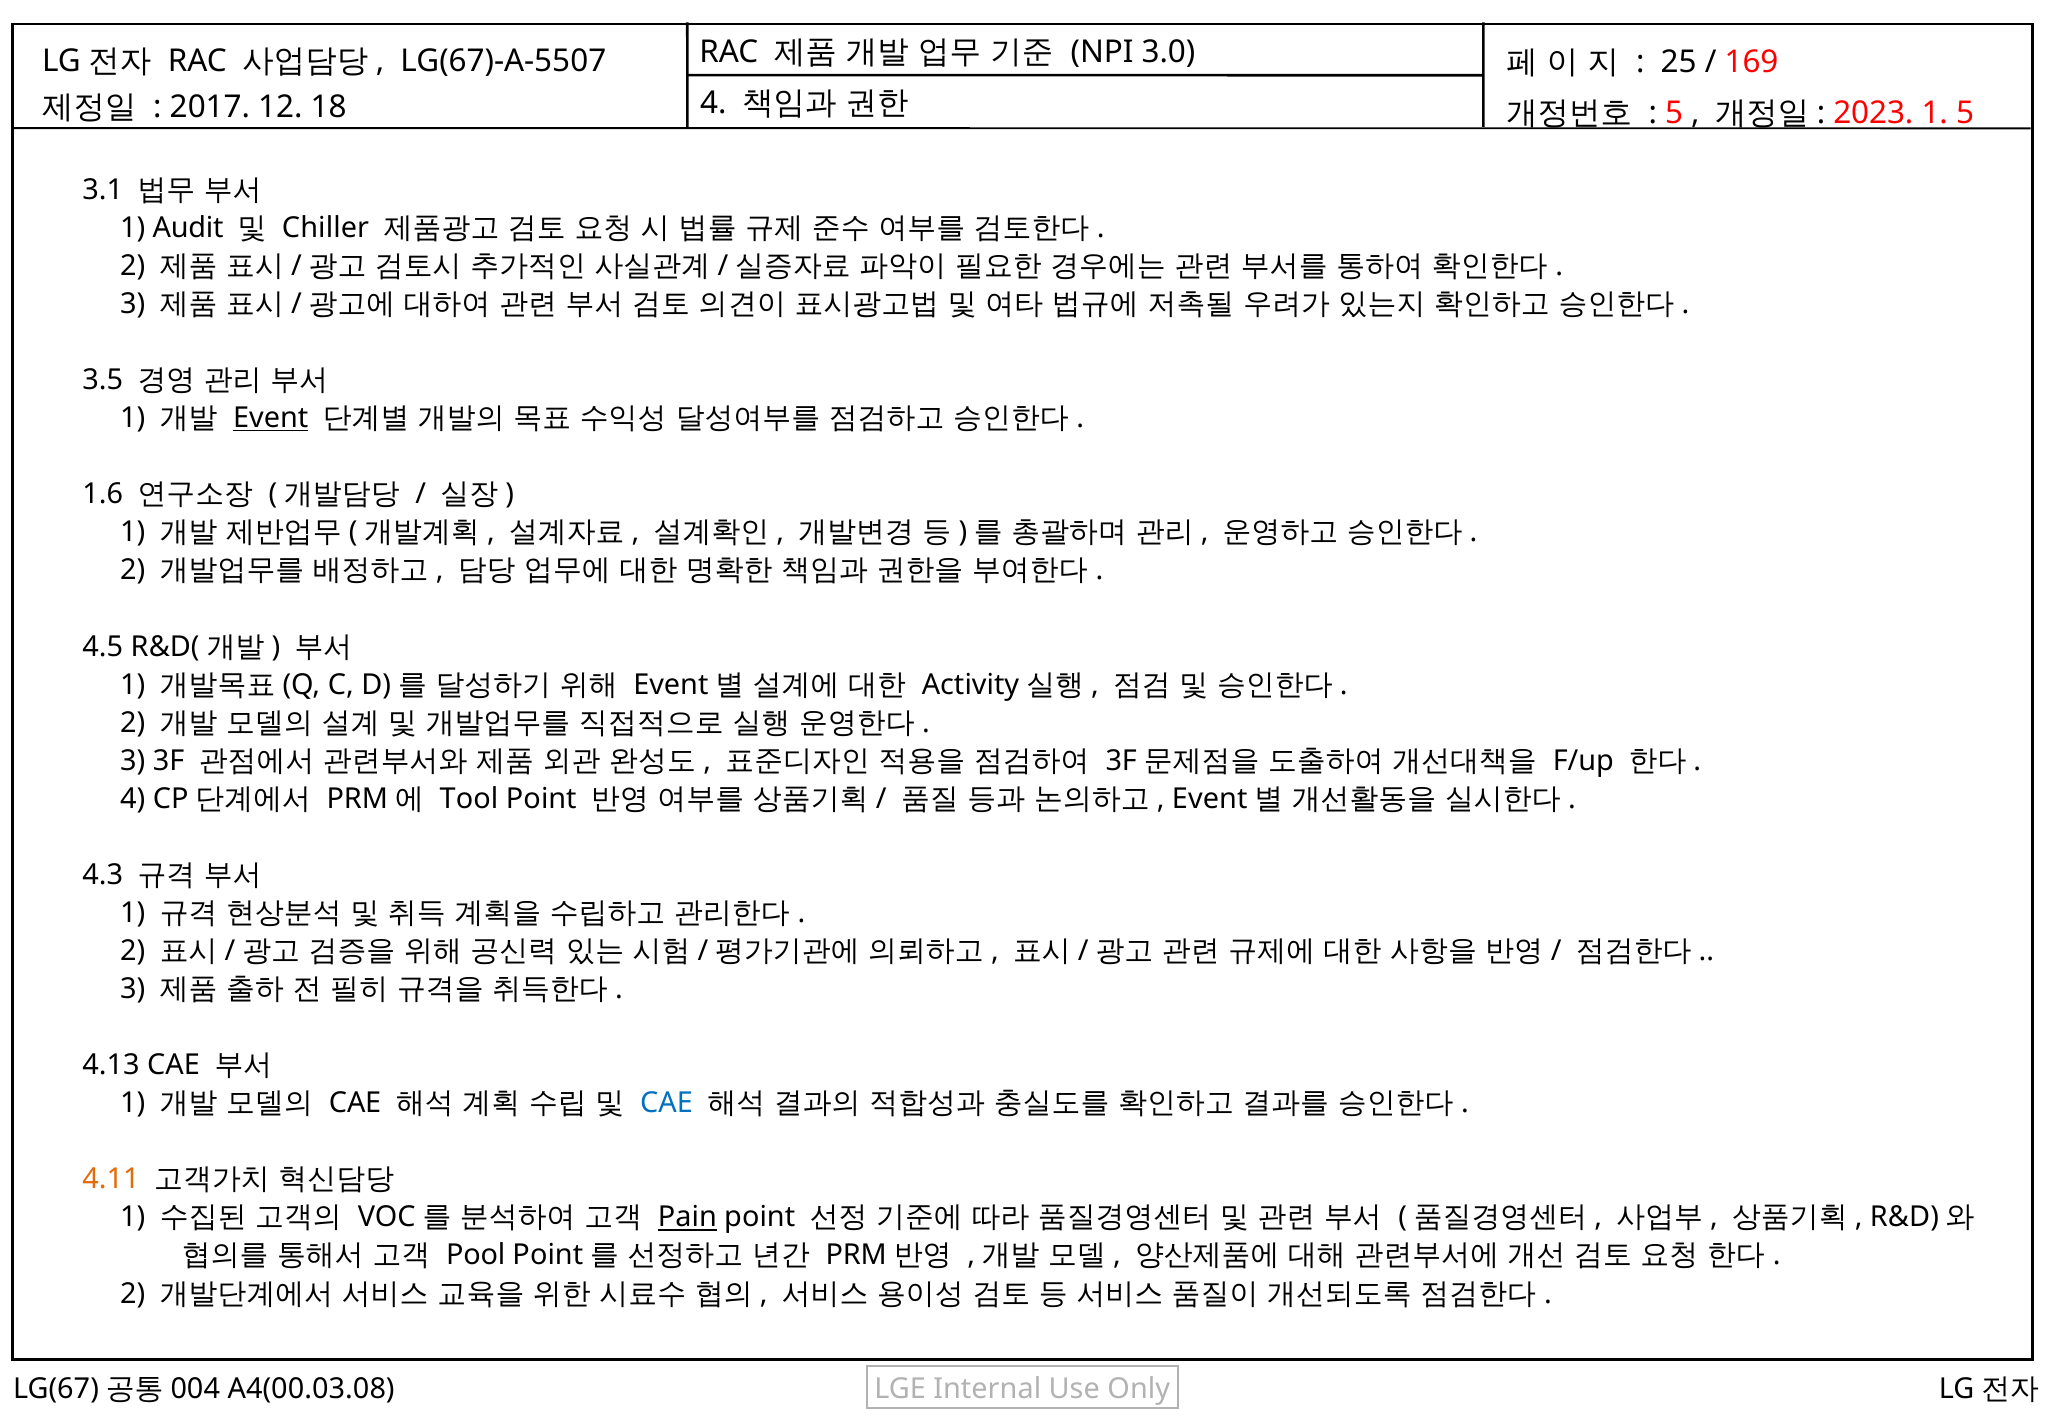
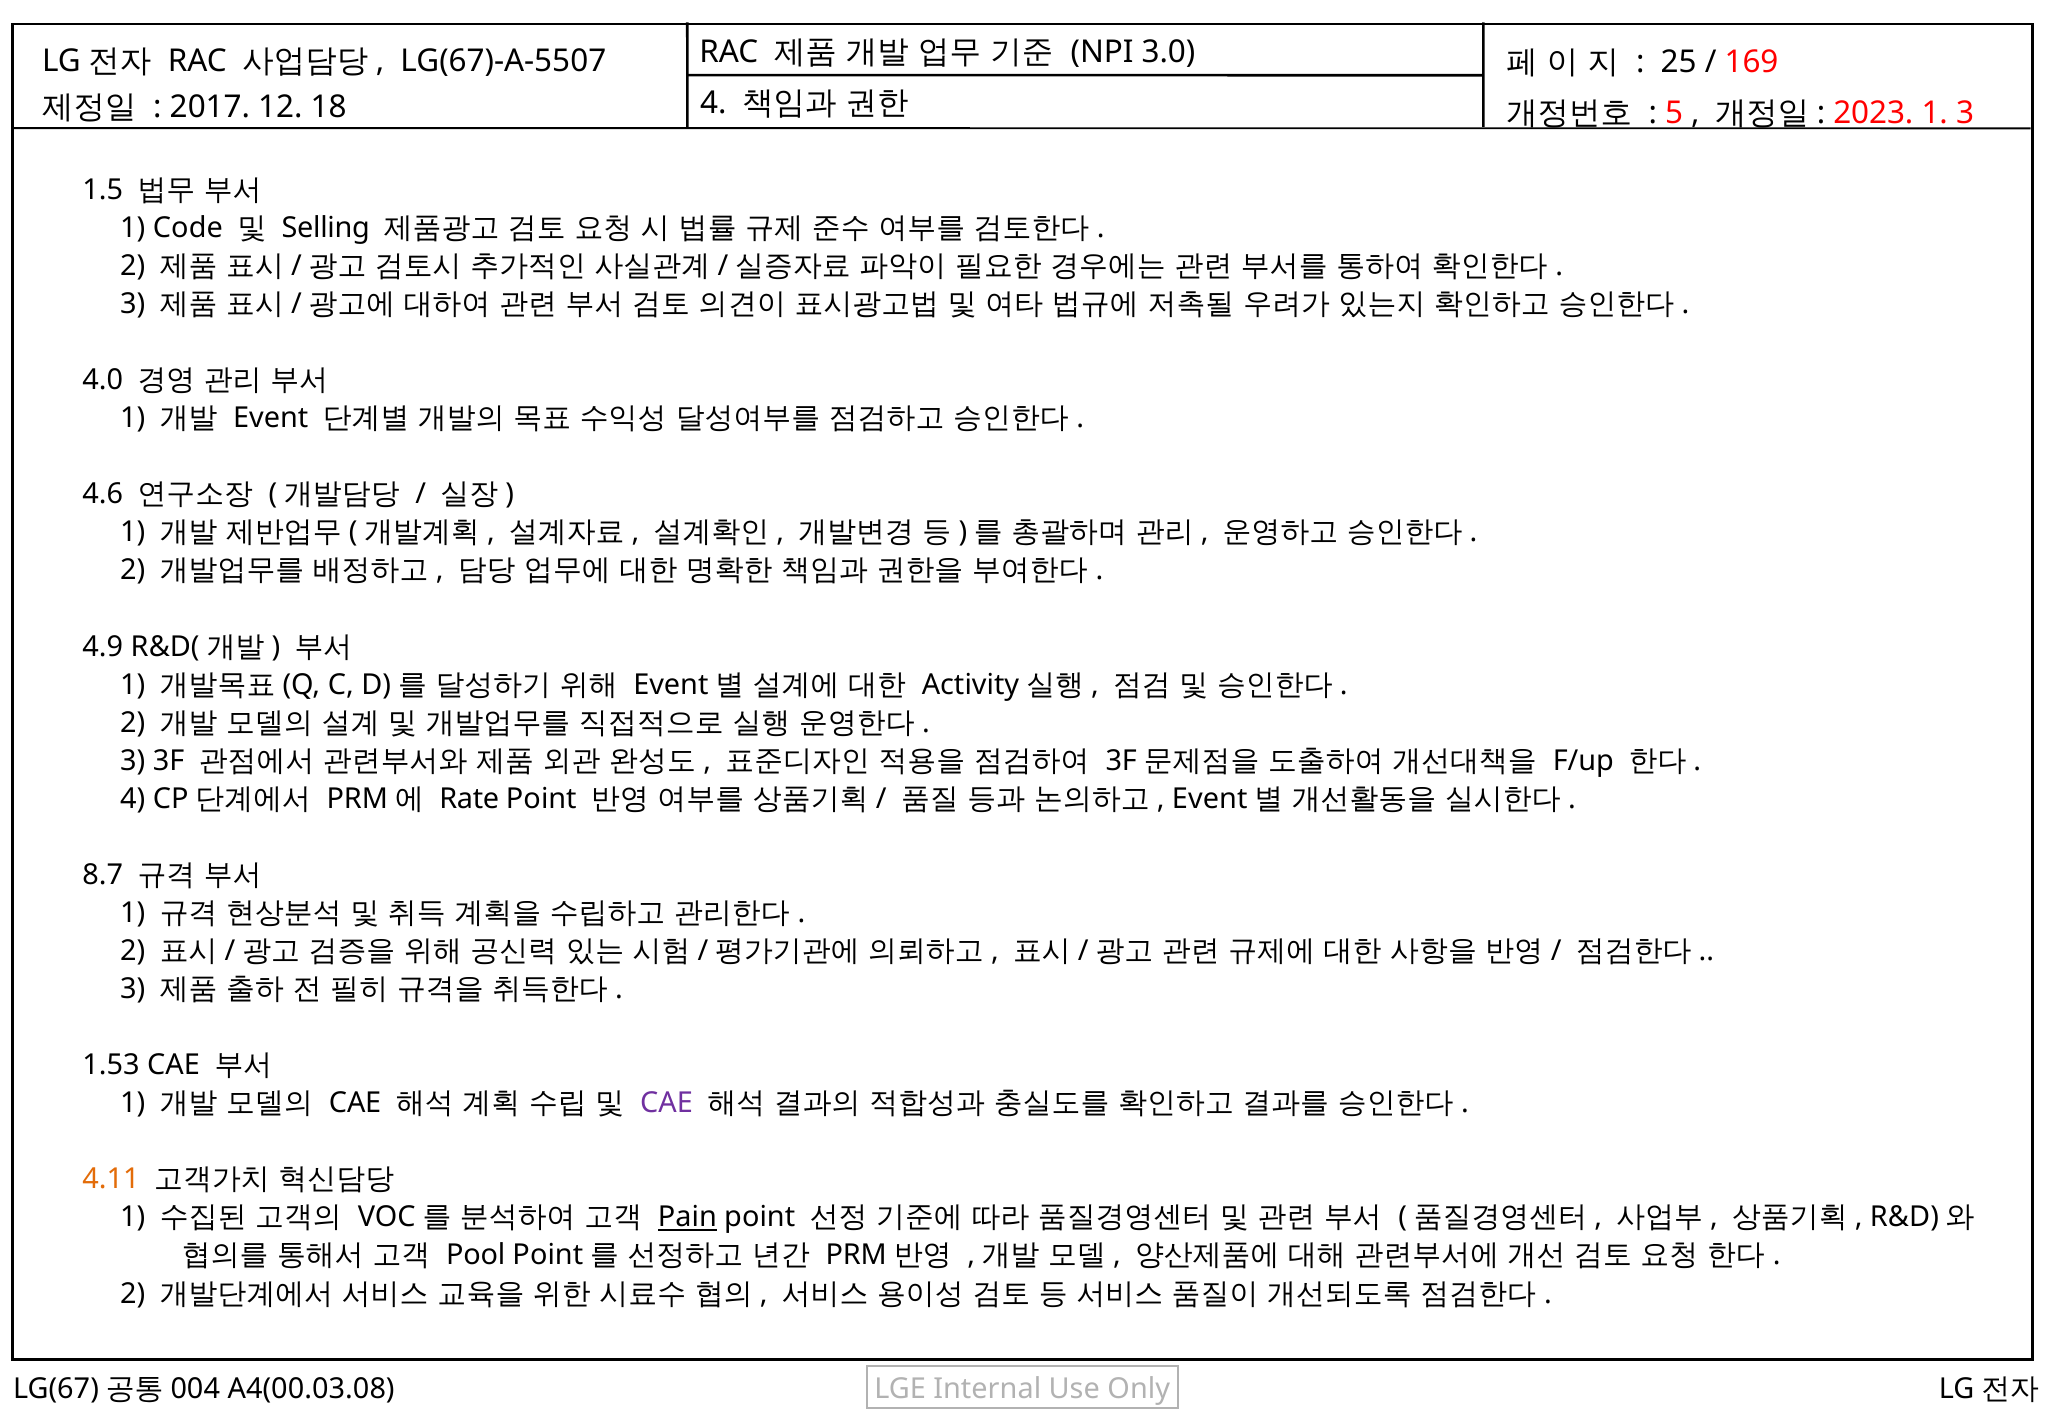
1 5: 5 -> 3
3.1: 3.1 -> 1.5
Audit: Audit -> Code
Chiller: Chiller -> Selling
3.5: 3.5 -> 4.0
Event underline: present -> none
1.6: 1.6 -> 4.6
4.5: 4.5 -> 4.9
Tool: Tool -> Rate
4.3: 4.3 -> 8.7
4.13: 4.13 -> 1.53
CAE at (667, 1103) colour: blue -> purple
